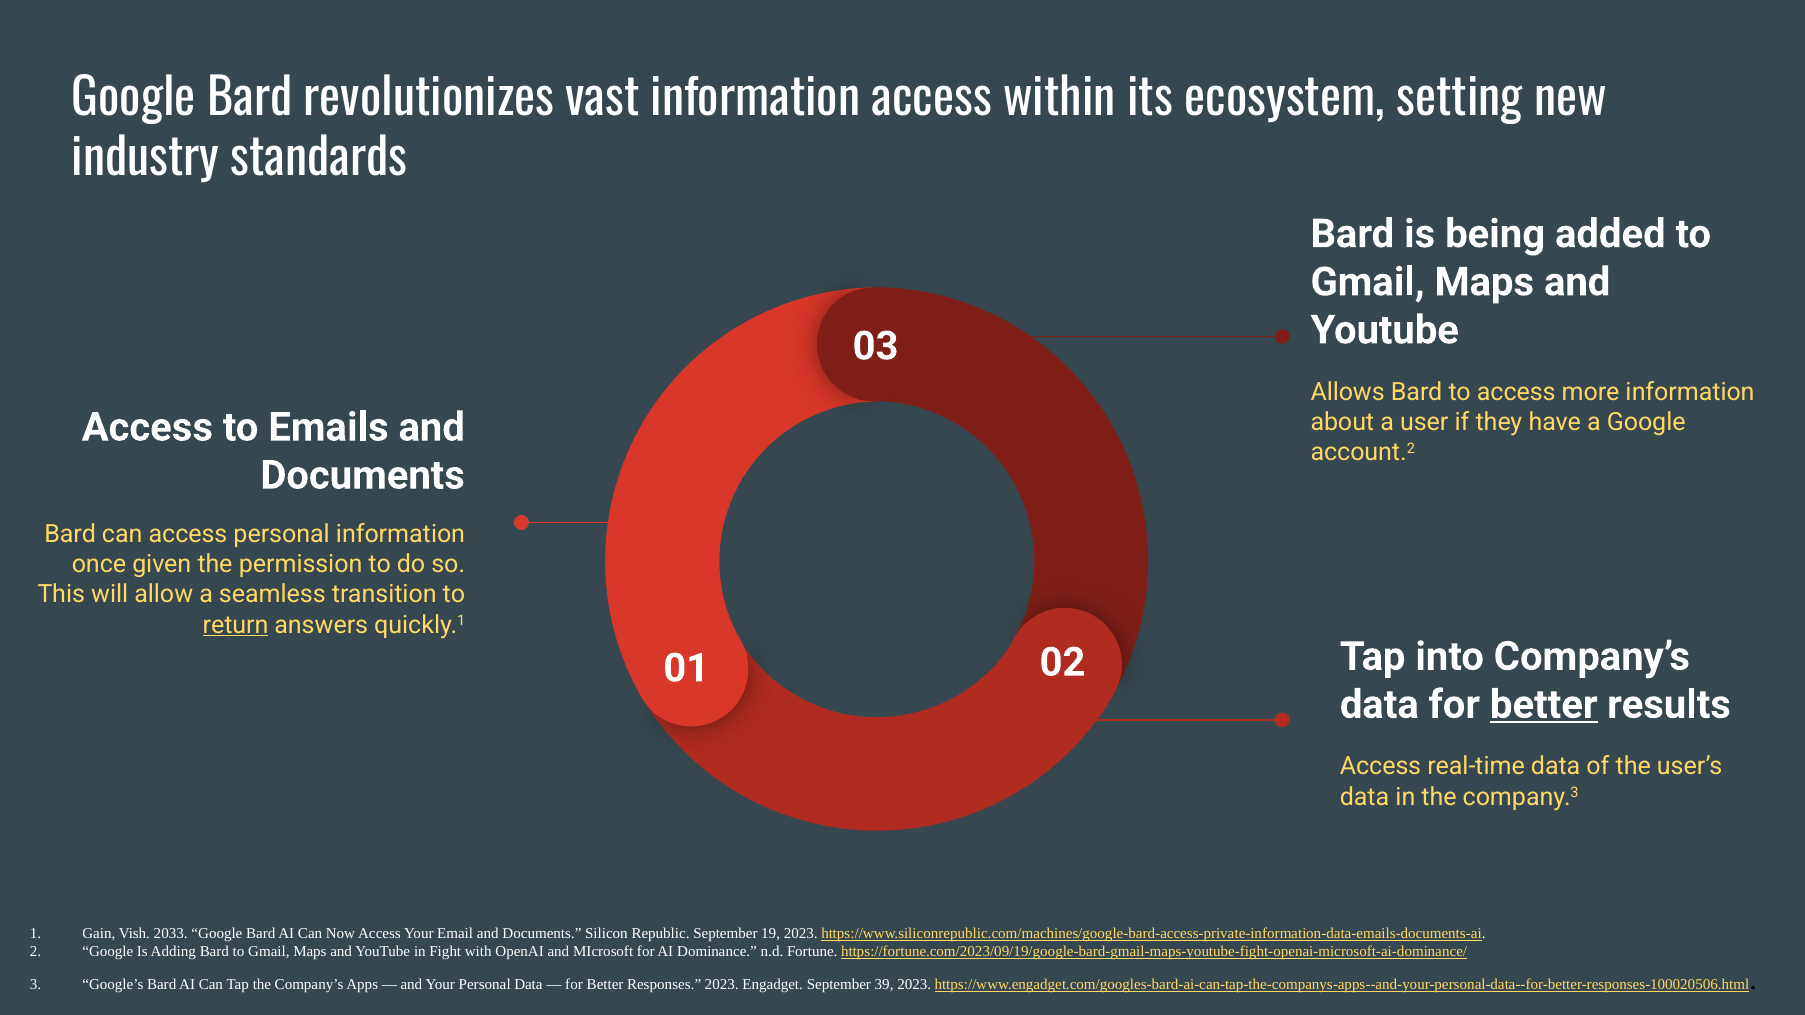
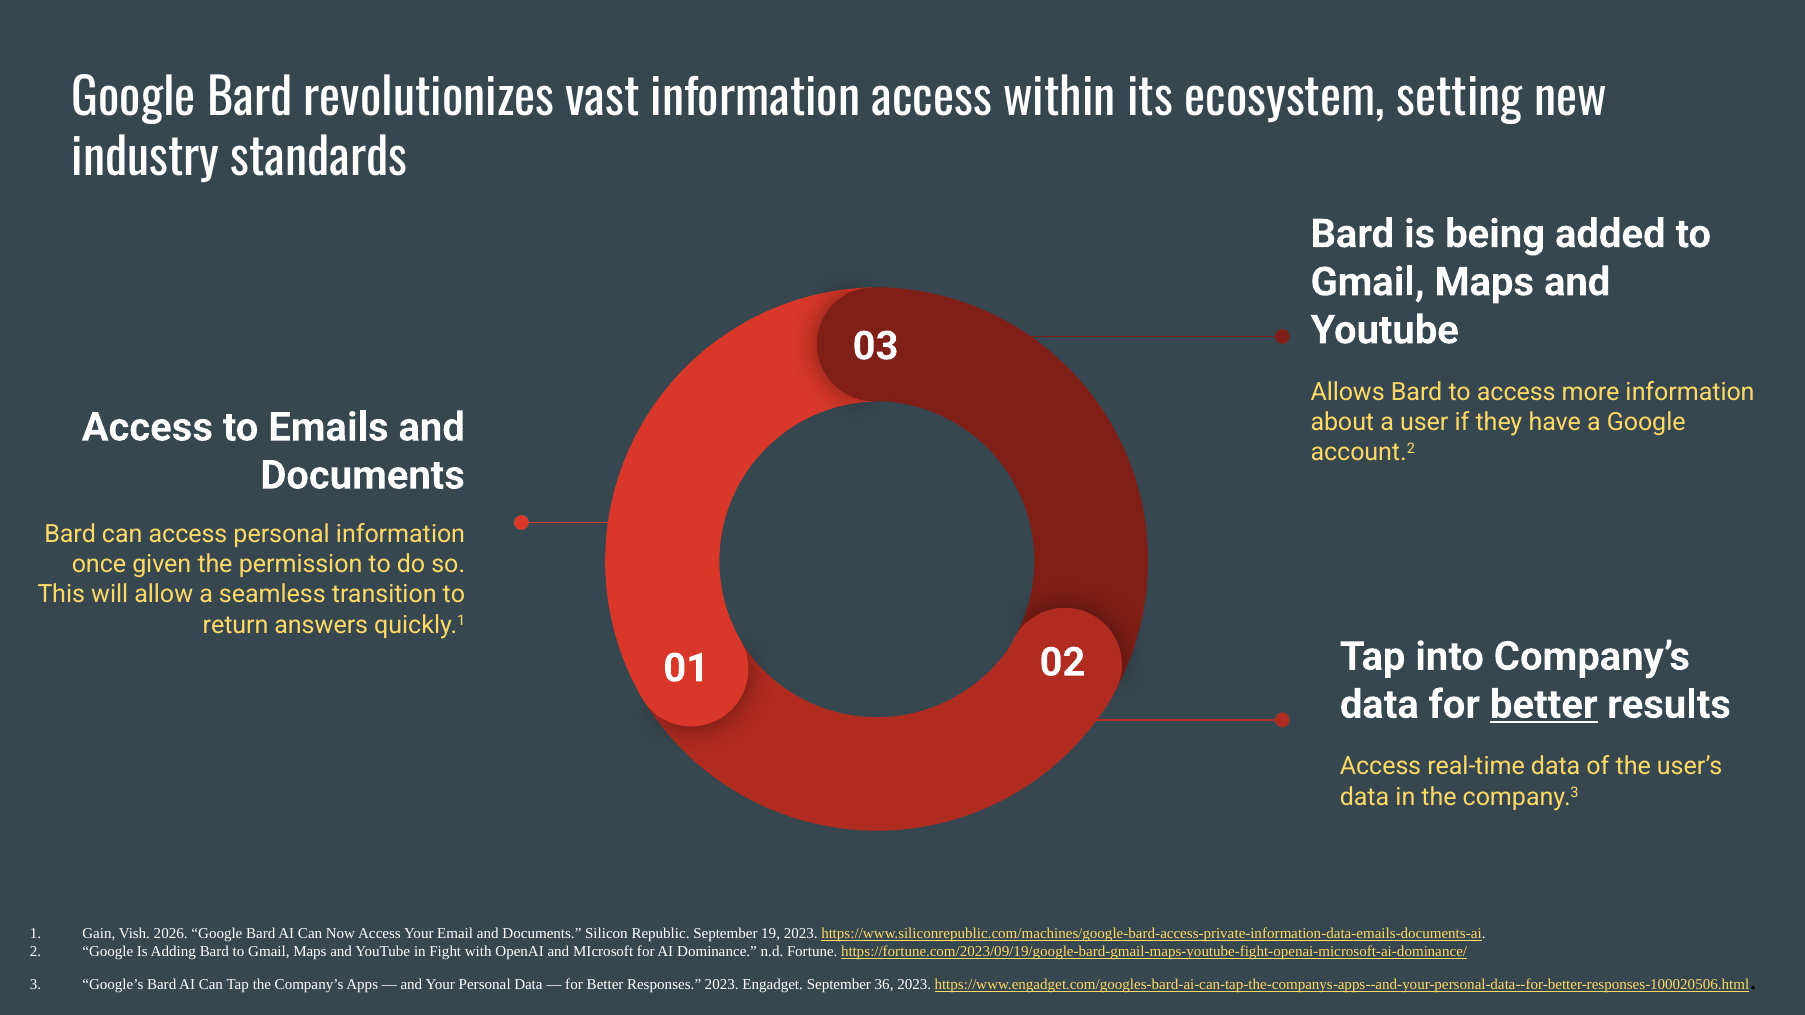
return underline: present -> none
2033: 2033 -> 2026
39: 39 -> 36
